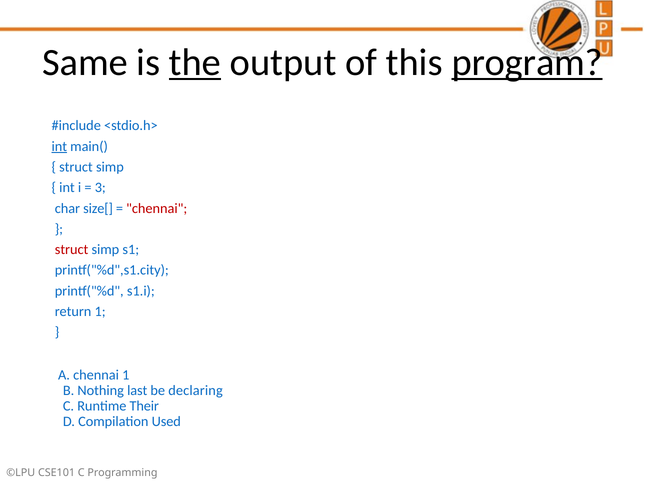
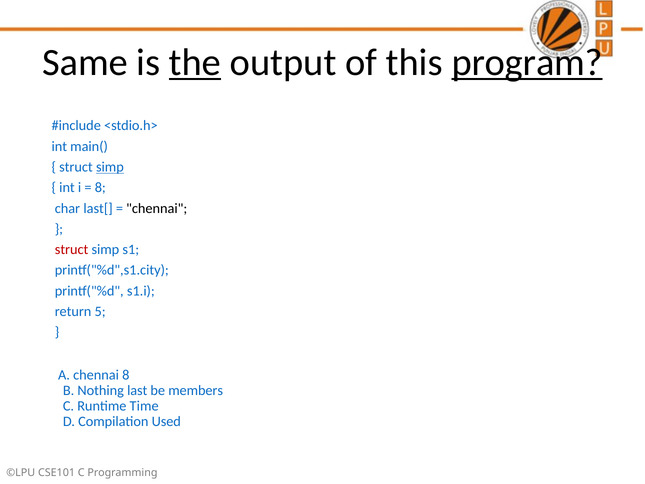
int at (59, 146) underline: present -> none
simp at (110, 167) underline: none -> present
3 at (100, 188): 3 -> 8
size[: size[ -> last[
chennai at (157, 208) colour: red -> black
return 1: 1 -> 5
chennai 1: 1 -> 8
declaring: declaring -> members
Their: Their -> Time
